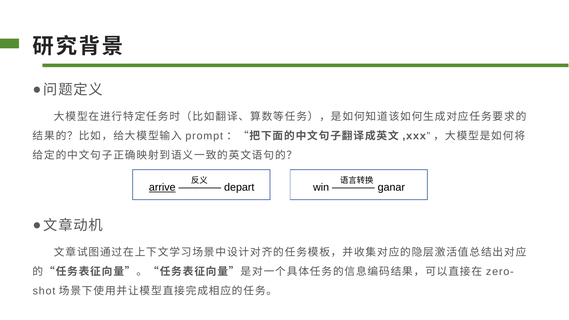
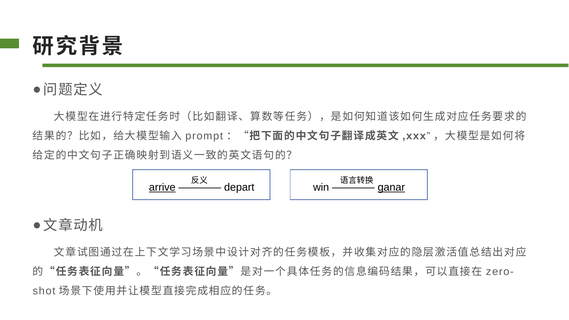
ganar underline: none -> present
